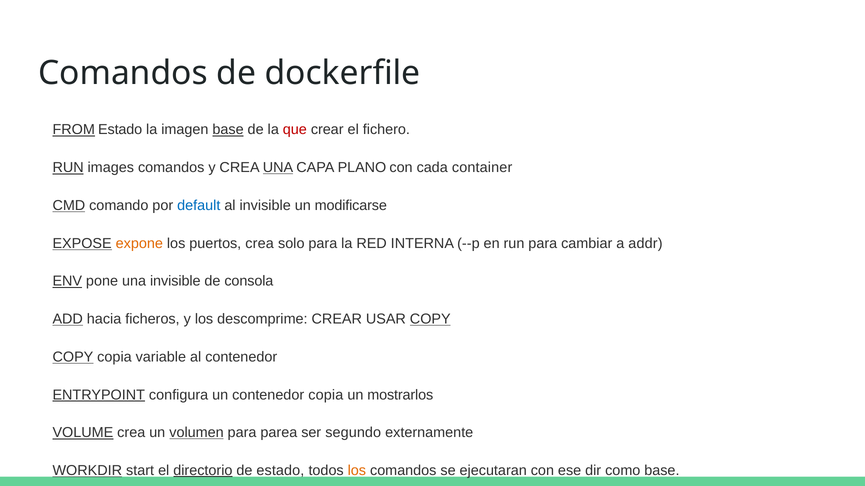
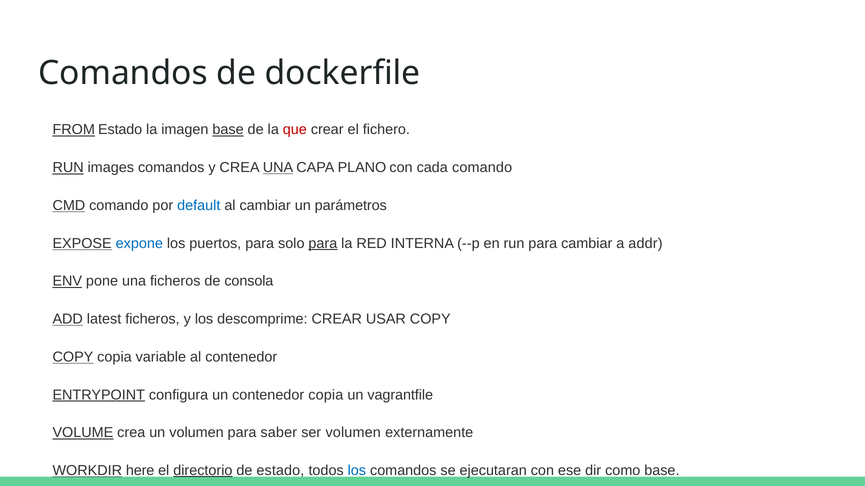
cada container: container -> comando
al invisible: invisible -> cambiar
modificarse: modificarse -> parámetros
expone colour: orange -> blue
puertos crea: crea -> para
para at (323, 244) underline: none -> present
una invisible: invisible -> ficheros
hacia: hacia -> latest
COPY at (430, 319) underline: present -> none
mostrarlos: mostrarlos -> vagrantfile
volumen at (197, 433) underline: present -> none
parea: parea -> saber
ser segundo: segundo -> volumen
start: start -> here
los at (357, 471) colour: orange -> blue
